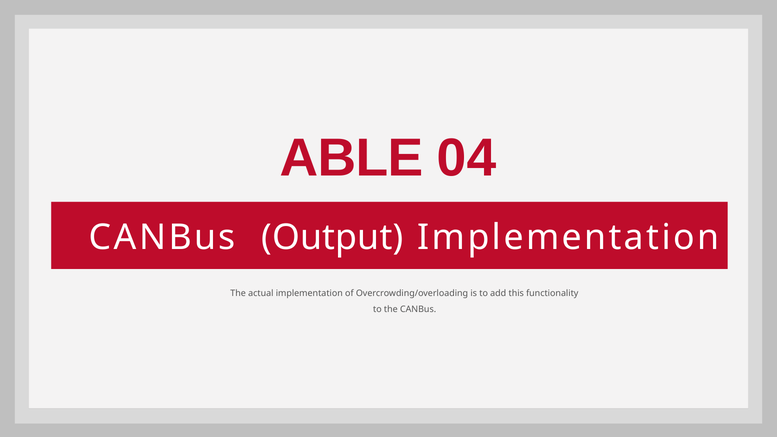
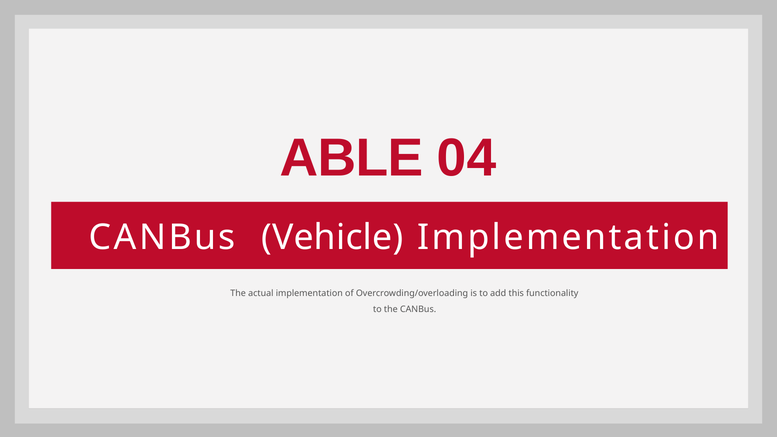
Output: Output -> Vehicle
